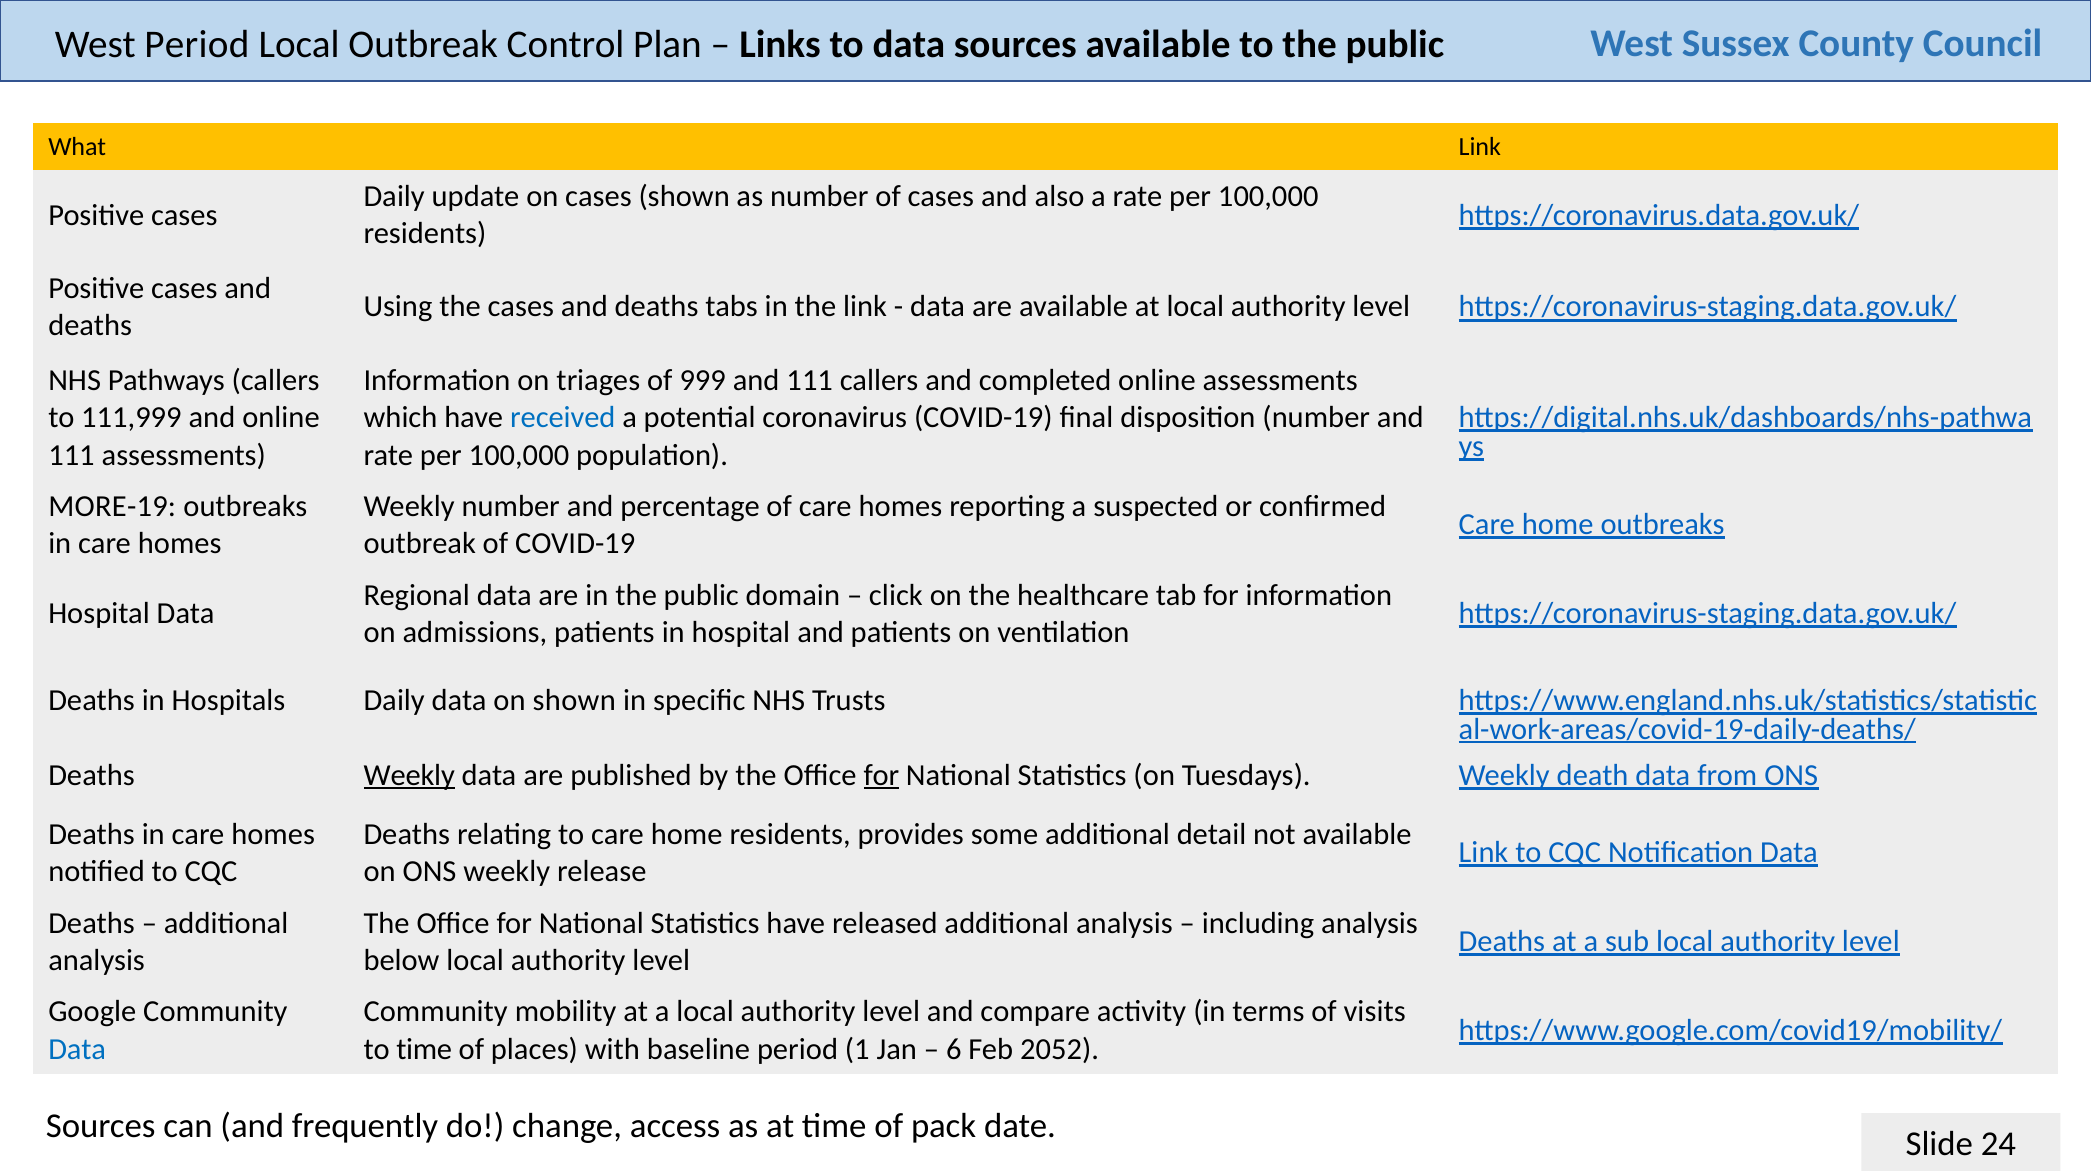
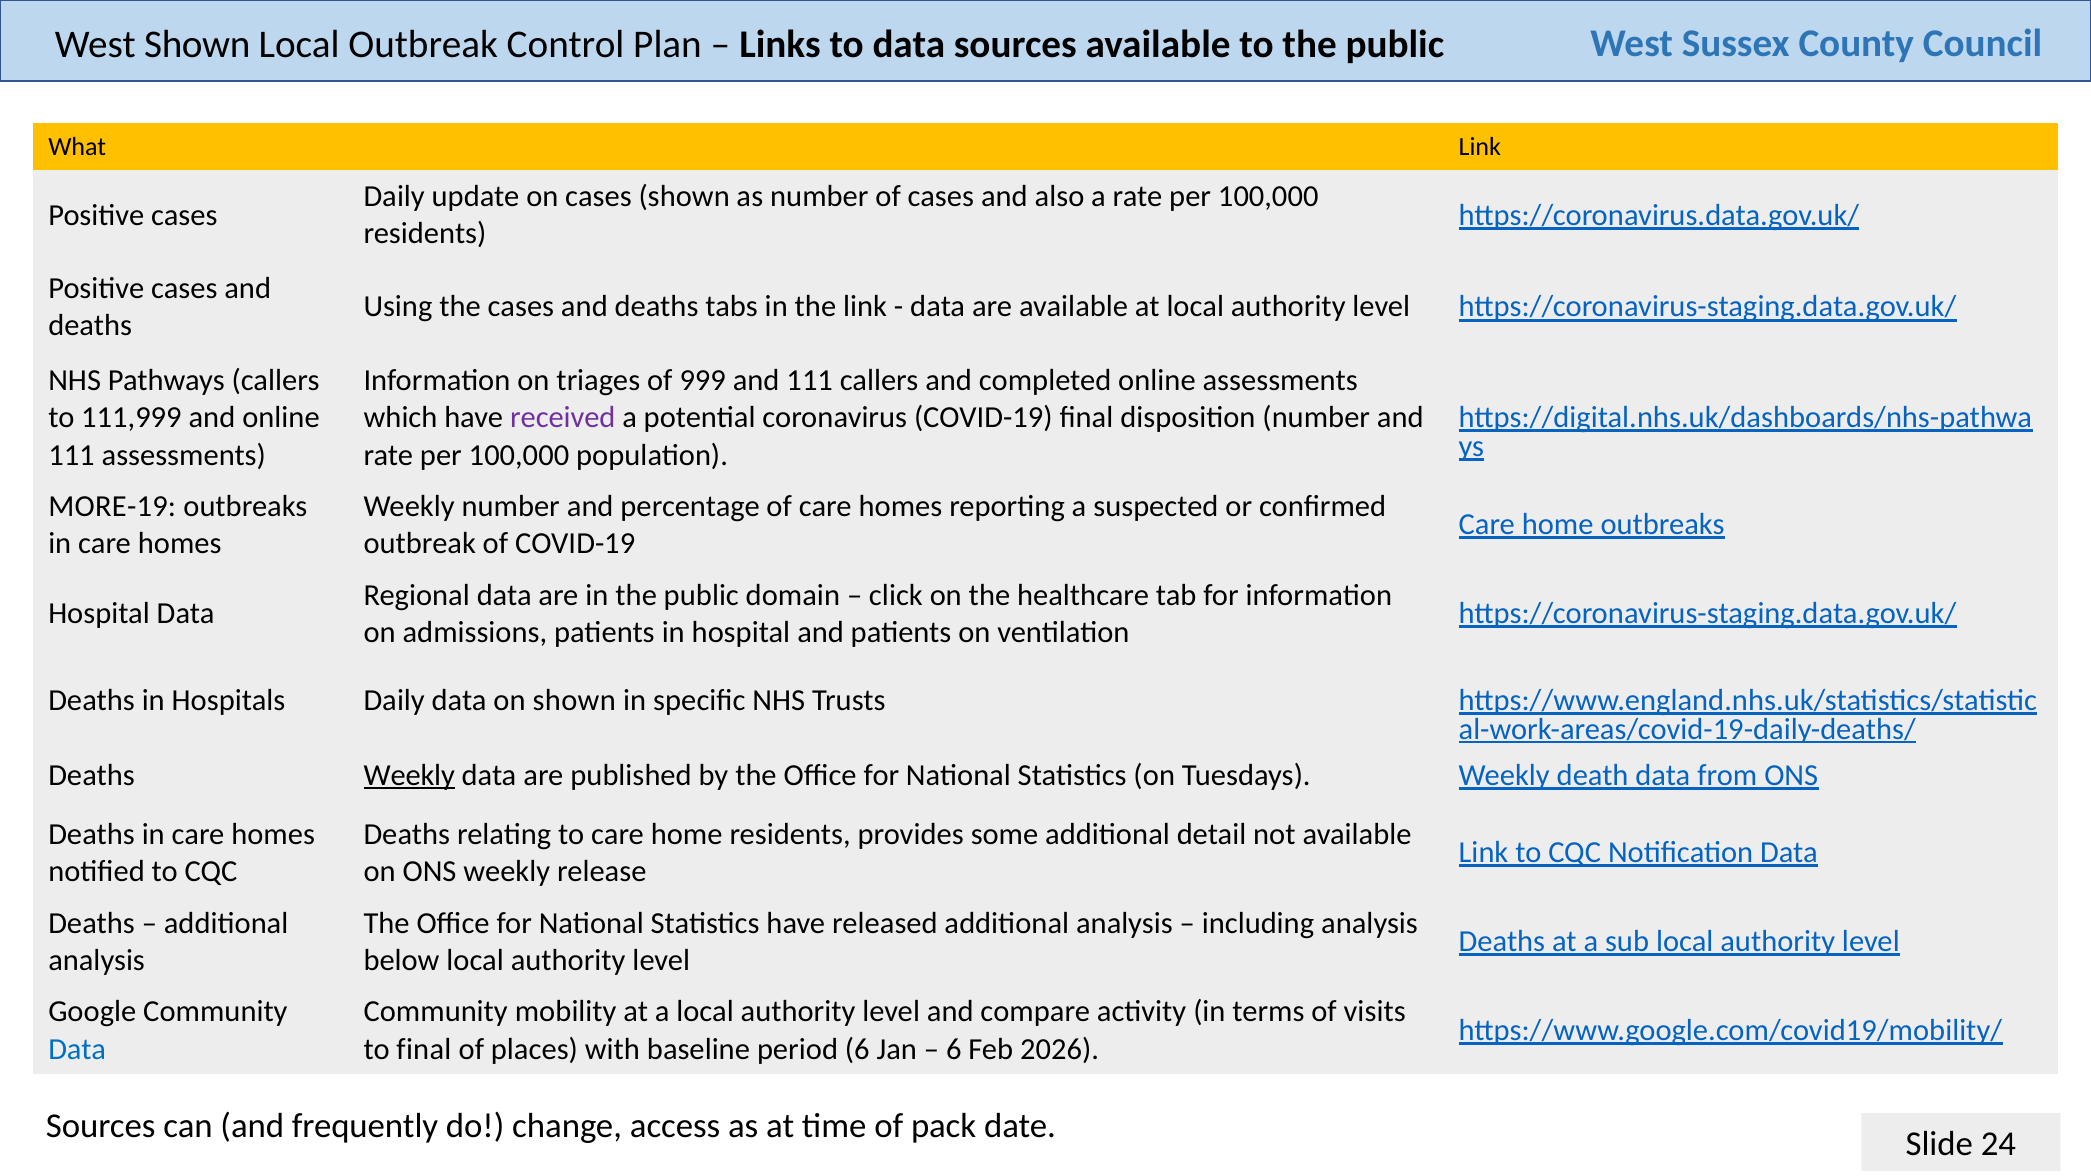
West Period: Period -> Shown
received colour: blue -> purple
for at (881, 775) underline: present -> none
to time: time -> final
period 1: 1 -> 6
2052: 2052 -> 2026
